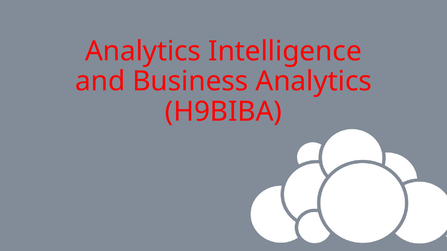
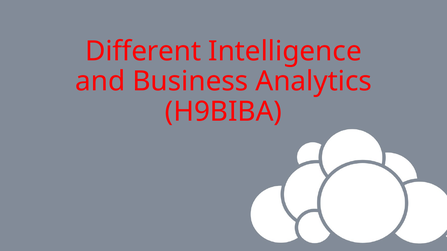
Analytics at (143, 51): Analytics -> Different
